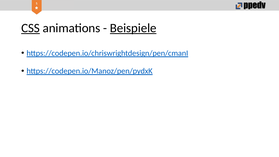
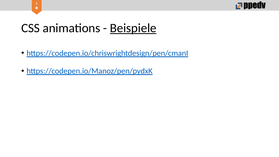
CSS underline: present -> none
